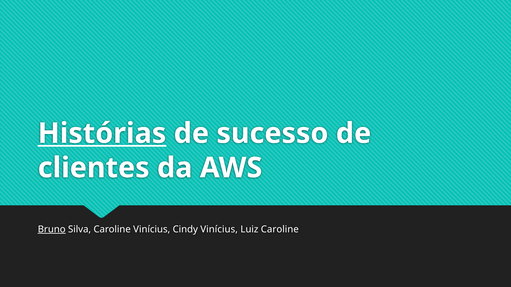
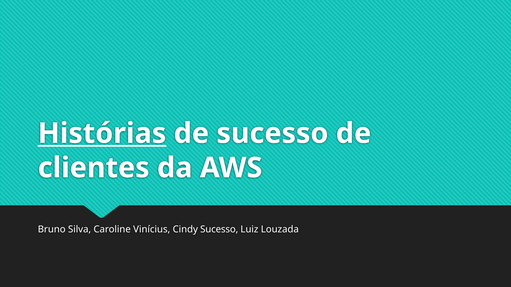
Bruno underline: present -> none
Cindy Vinícius: Vinícius -> Sucesso
Luiz Caroline: Caroline -> Louzada
